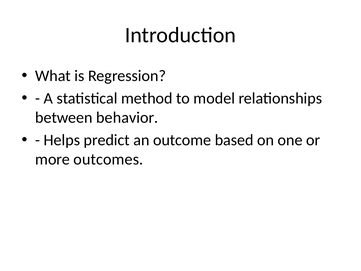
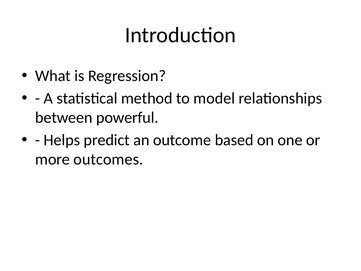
behavior: behavior -> powerful
